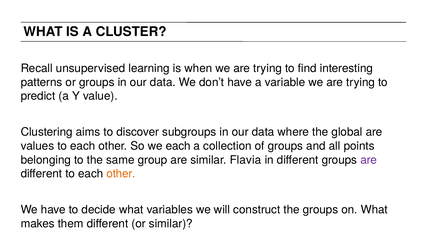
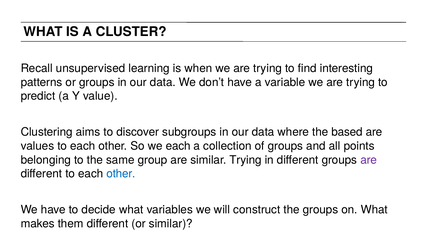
global: global -> based
similar Flavia: Flavia -> Trying
other at (121, 174) colour: orange -> blue
